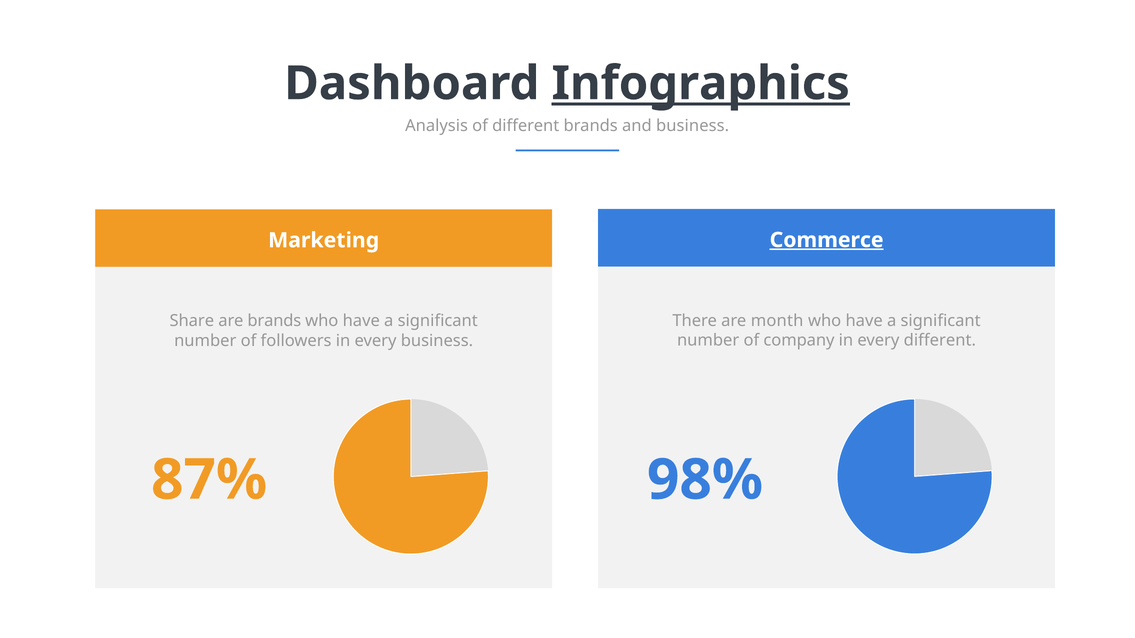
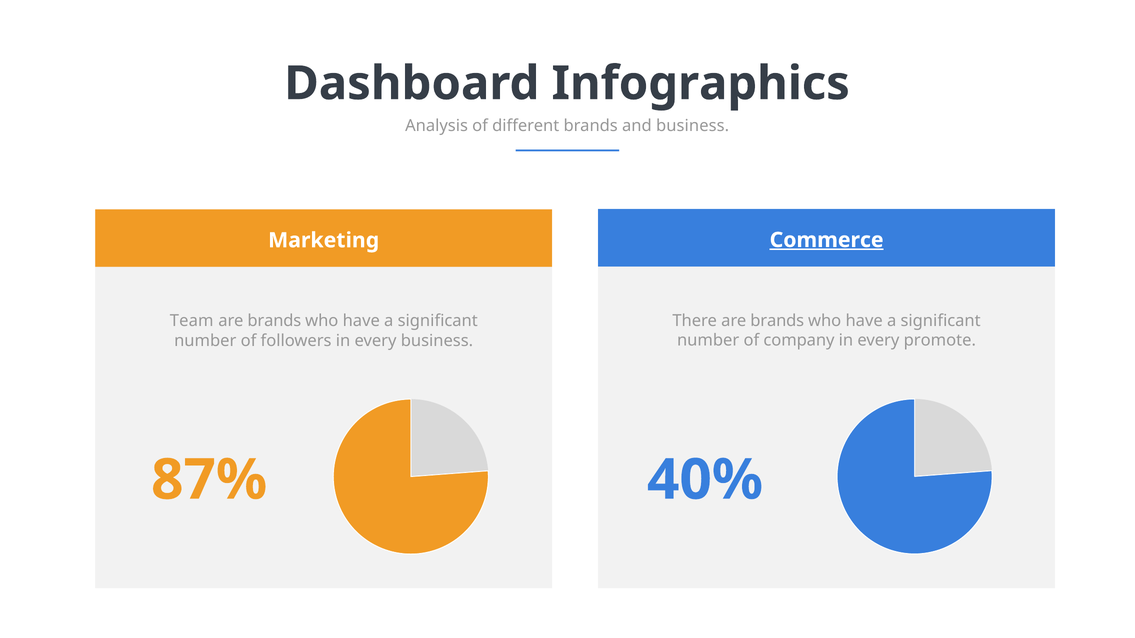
Infographics underline: present -> none
There are month: month -> brands
Share: Share -> Team
every different: different -> promote
98%: 98% -> 40%
